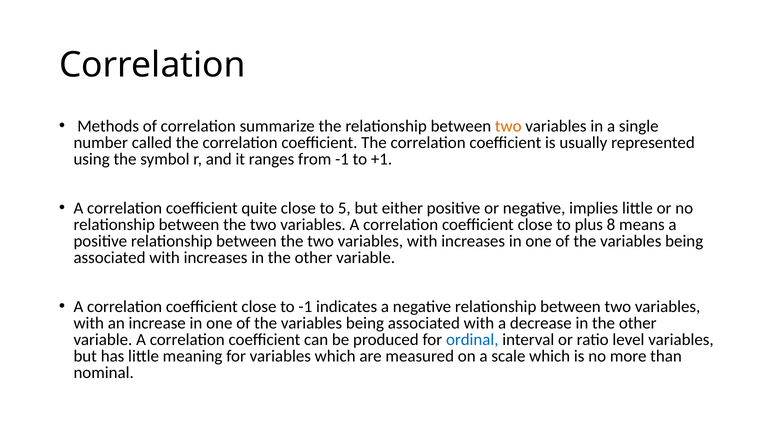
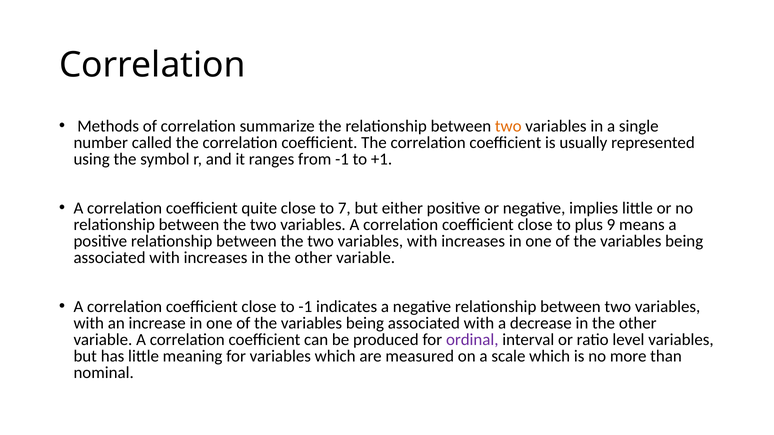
5: 5 -> 7
8: 8 -> 9
ordinal colour: blue -> purple
